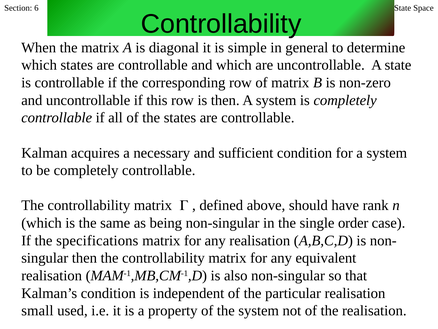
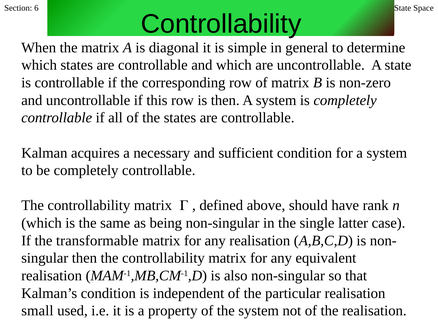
order: order -> latter
specifications: specifications -> transformable
